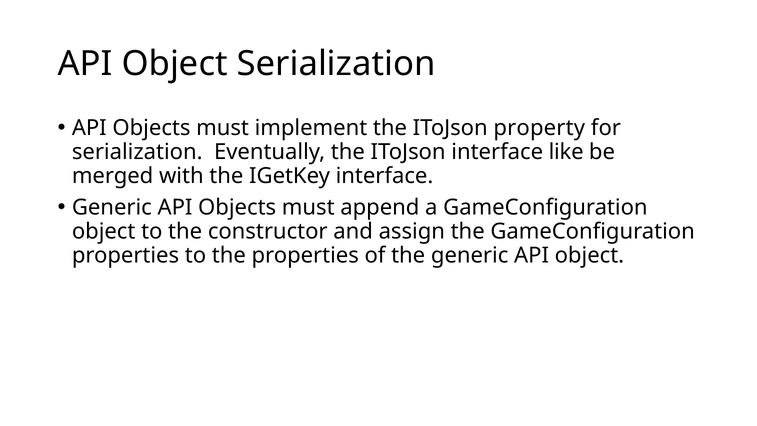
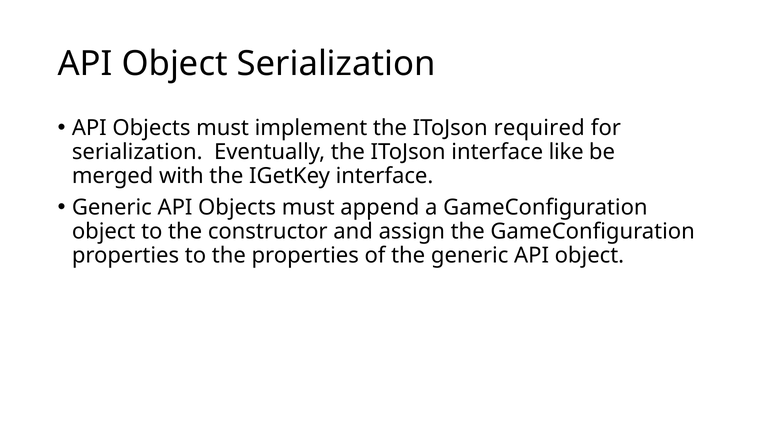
property: property -> required
